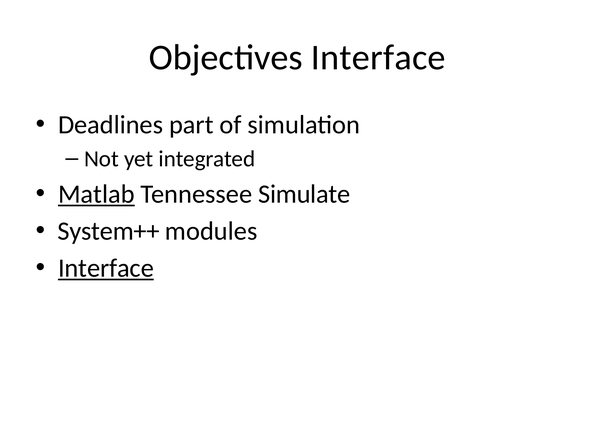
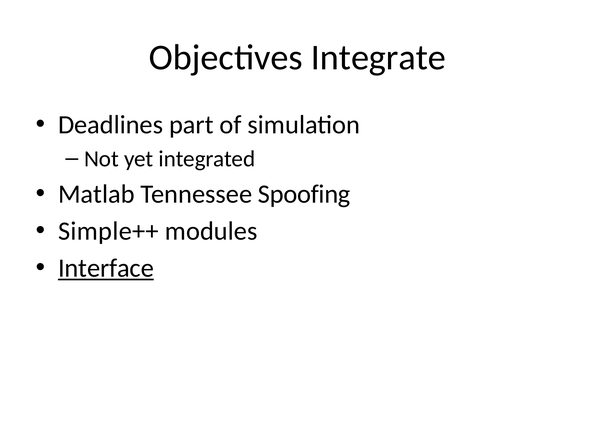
Objectives Interface: Interface -> Integrate
Matlab underline: present -> none
Simulate: Simulate -> Spoofing
System++: System++ -> Simple++
